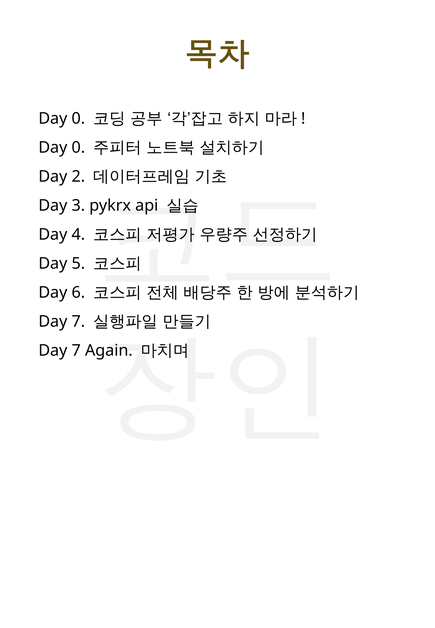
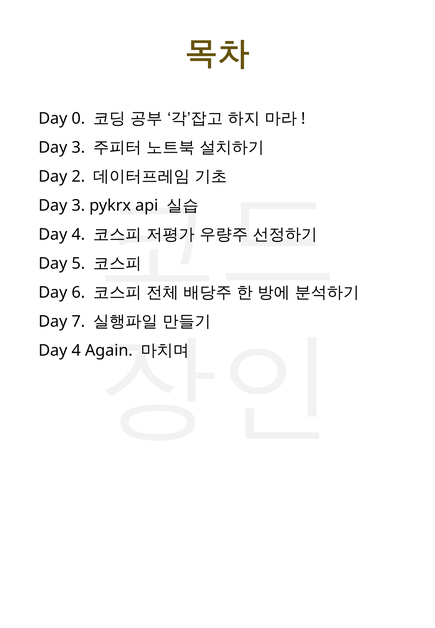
0 at (78, 148): 0 -> 3
7 at (76, 351): 7 -> 4
